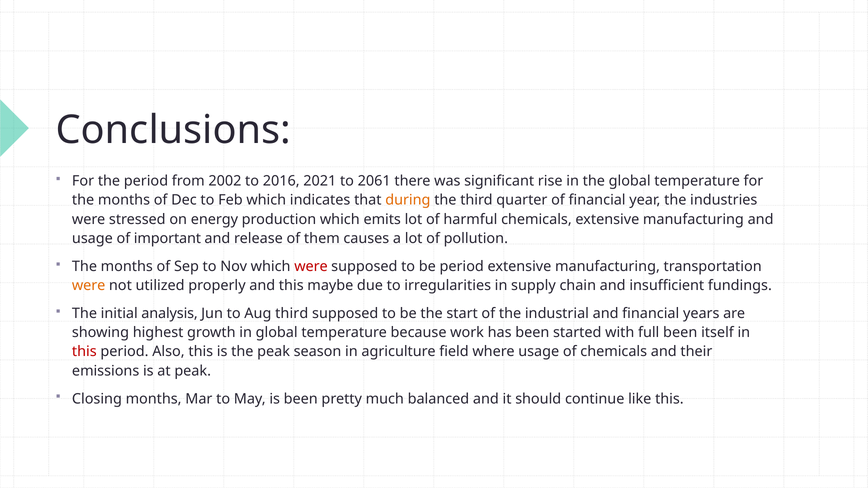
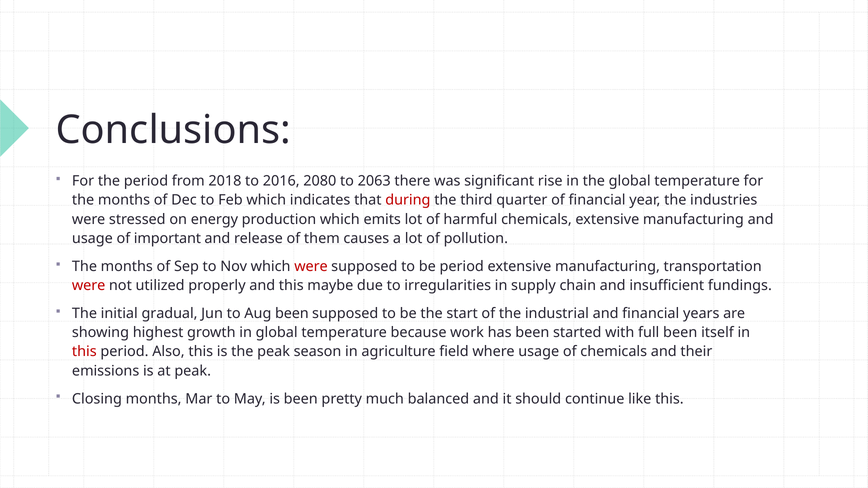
2002: 2002 -> 2018
2021: 2021 -> 2080
2061: 2061 -> 2063
during colour: orange -> red
were at (89, 286) colour: orange -> red
analysis: analysis -> gradual
Aug third: third -> been
